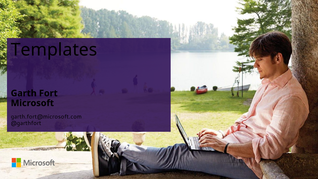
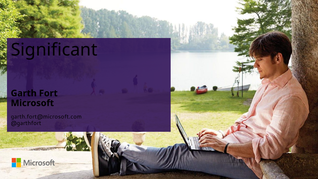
Templates: Templates -> Significant
